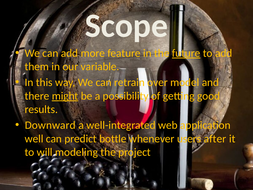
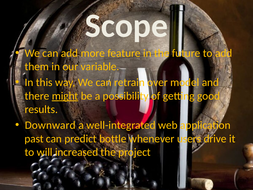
future underline: present -> none
well: well -> past
after: after -> drive
modeling: modeling -> increased
